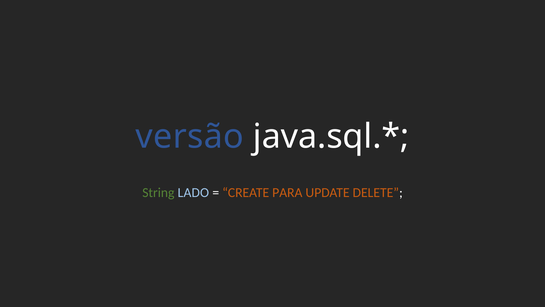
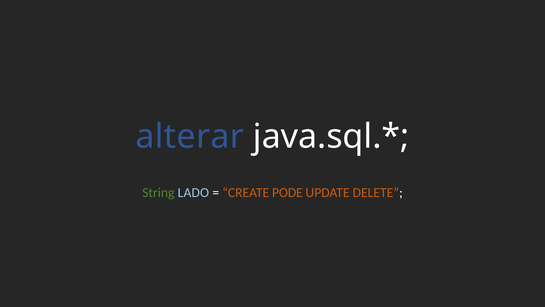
versão: versão -> alterar
PARA: PARA -> PODE
